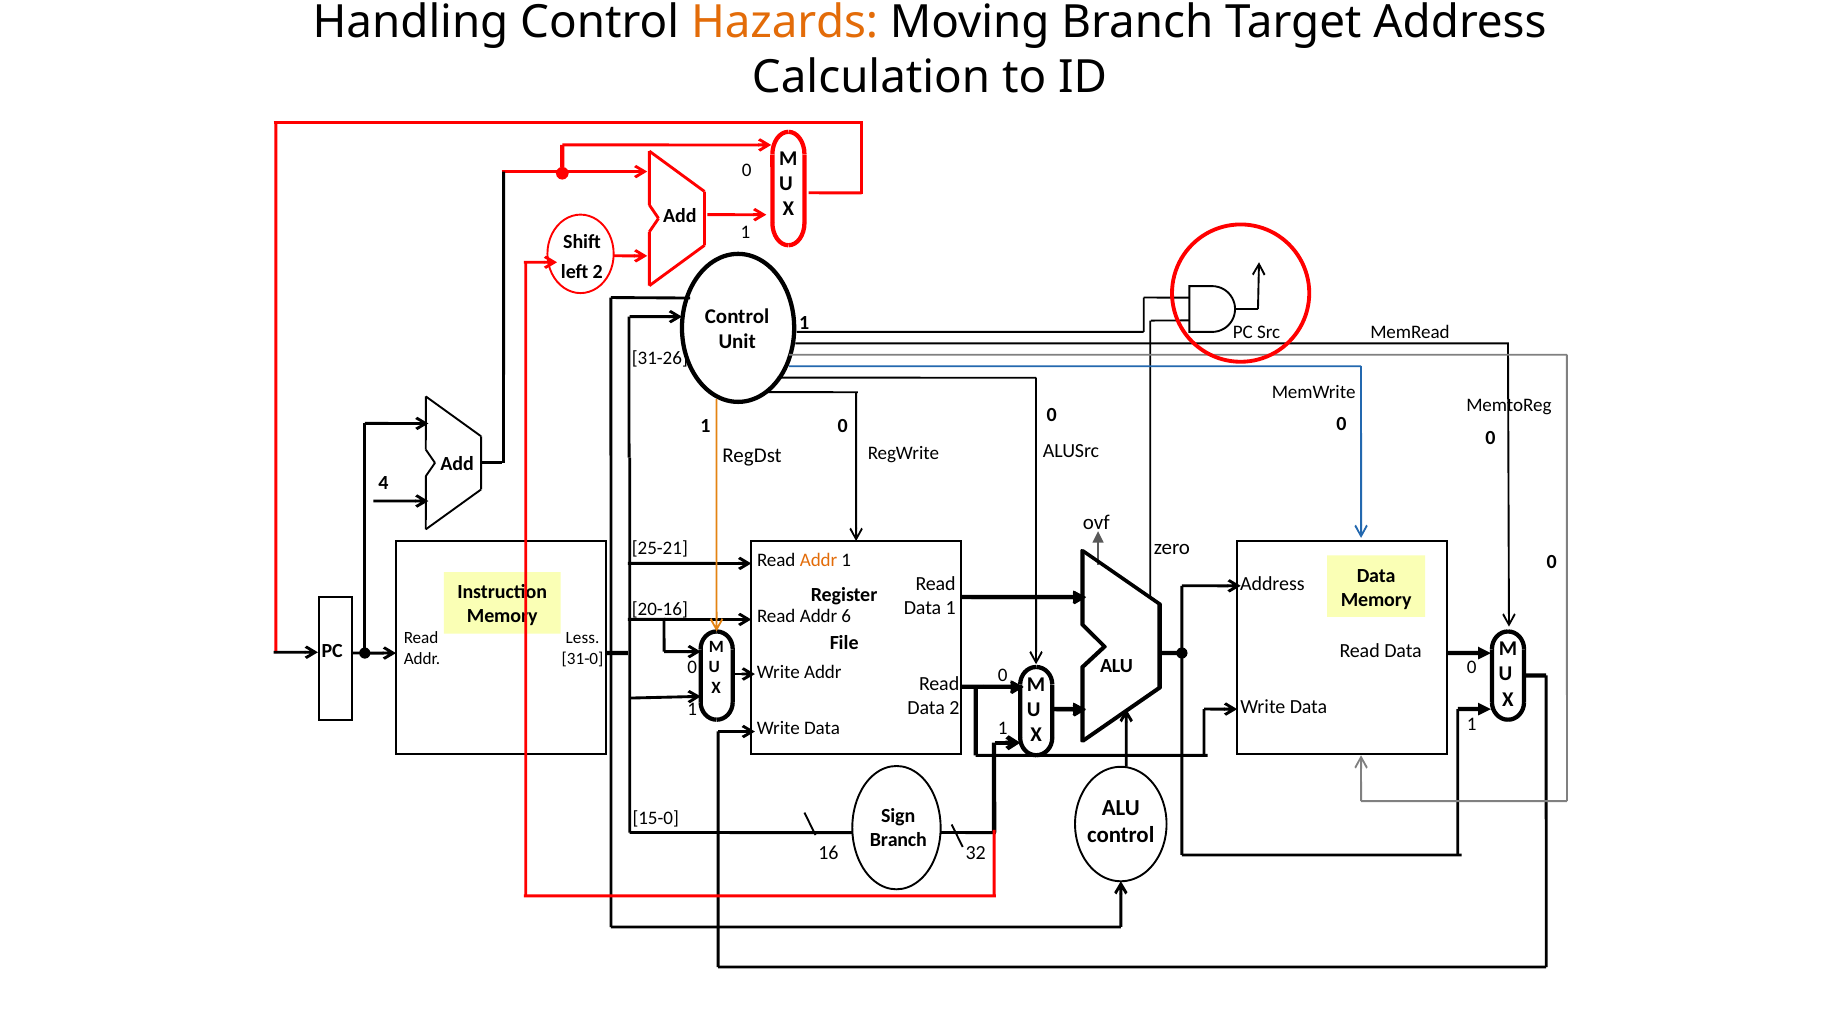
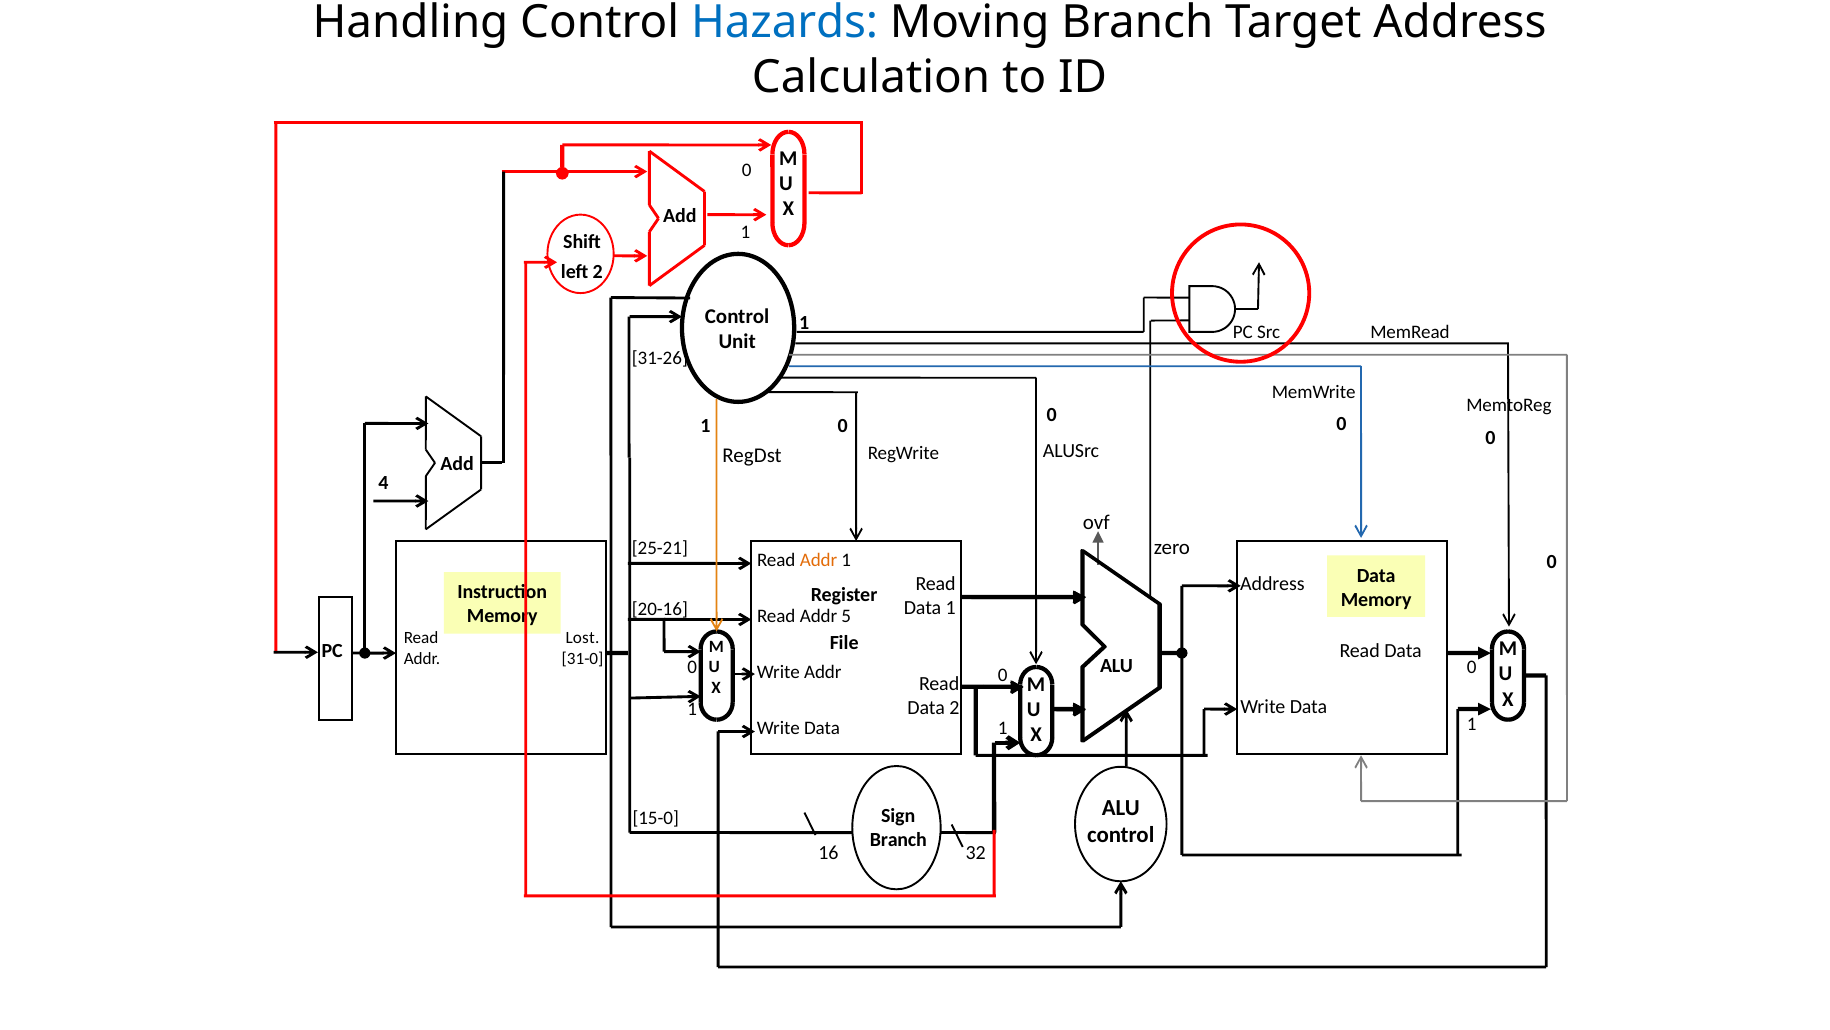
Hazards colour: orange -> blue
6: 6 -> 5
Less: Less -> Lost
